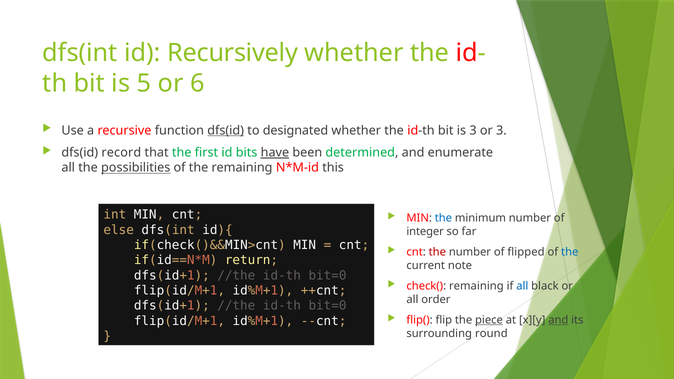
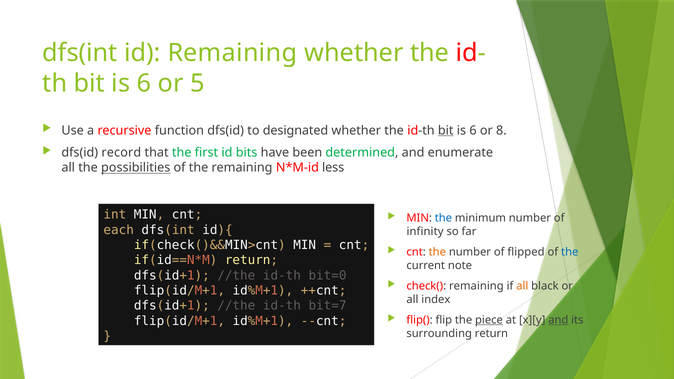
id Recursively: Recursively -> Remaining
5 at (144, 83): 5 -> 6
6: 6 -> 5
dfs(id at (226, 130) underline: present -> none
bit at (446, 130) underline: none -> present
3 at (473, 130): 3 -> 6
or 3: 3 -> 8
have underline: present -> none
this: this -> less
else: else -> each
integer: integer -> infinity
the at (437, 252) colour: red -> orange
all at (522, 286) colour: blue -> orange
order: order -> index
bit=0 at (328, 306): bit=0 -> bit=7
surrounding round: round -> return
